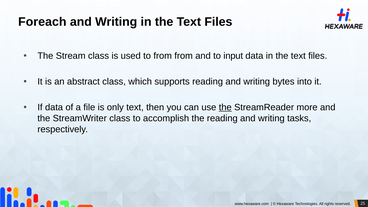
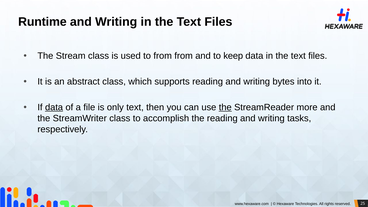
Foreach: Foreach -> Runtime
input: input -> keep
data at (54, 107) underline: none -> present
